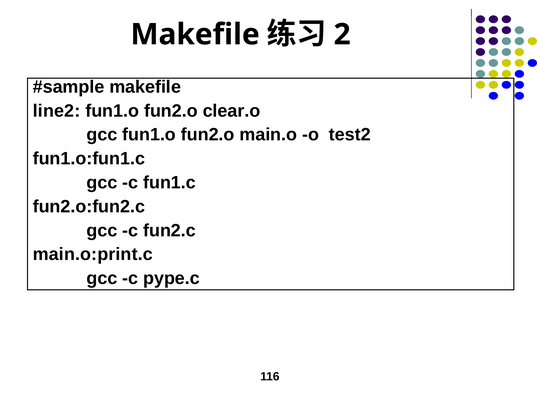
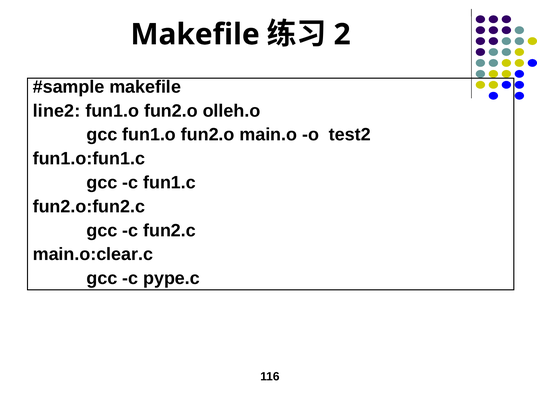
clear.o: clear.o -> olleh.o
main.o:print.c: main.o:print.c -> main.o:clear.c
